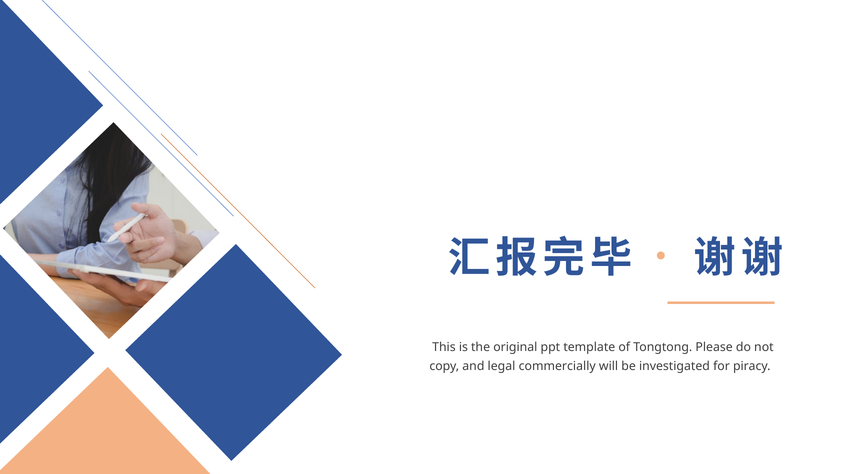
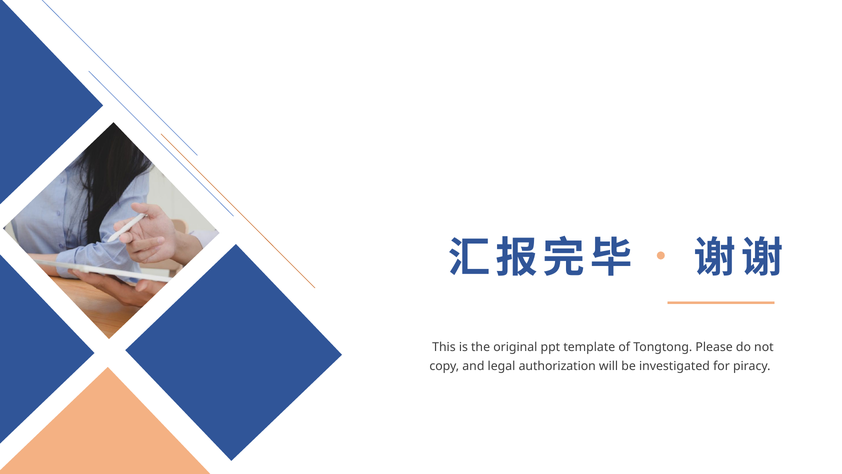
commercially: commercially -> authorization
